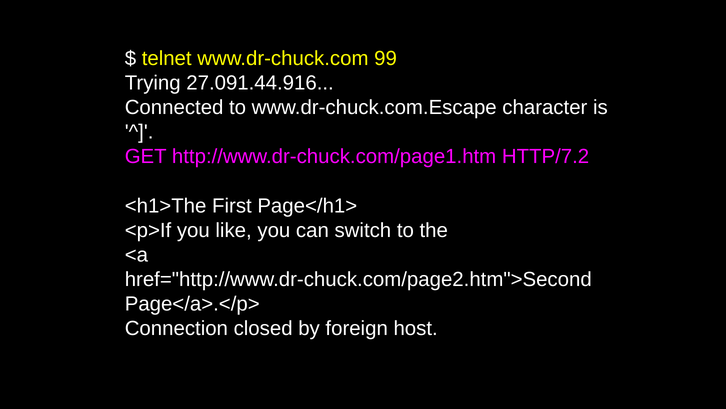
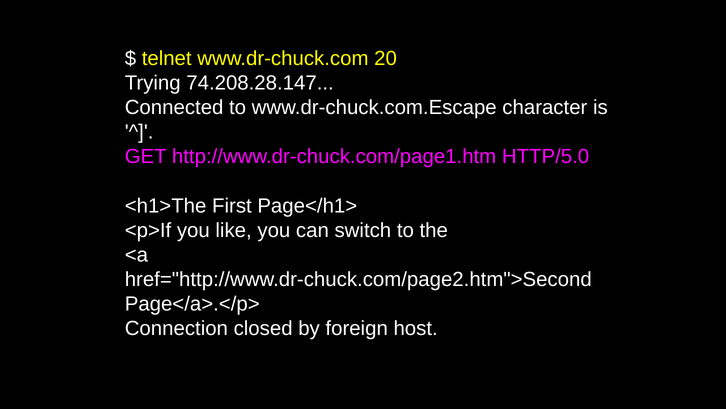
99: 99 -> 20
27.091.44.916: 27.091.44.916 -> 74.208.28.147
HTTP/7.2: HTTP/7.2 -> HTTP/5.0
